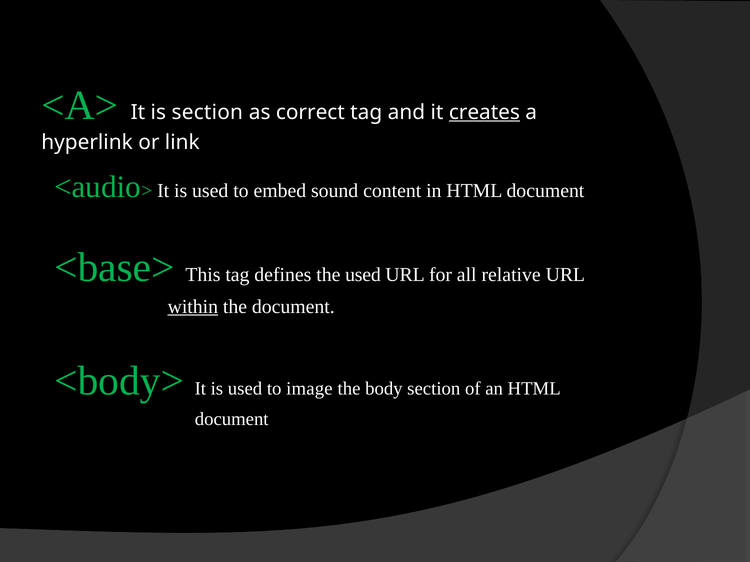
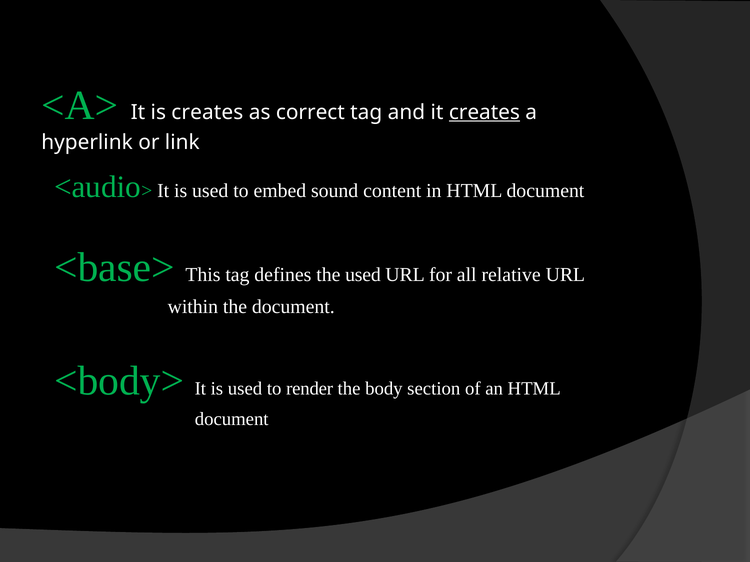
is section: section -> creates
within underline: present -> none
image: image -> render
